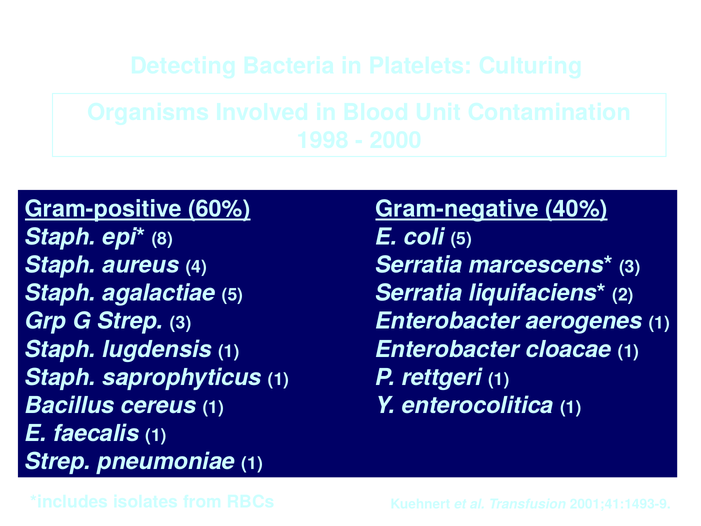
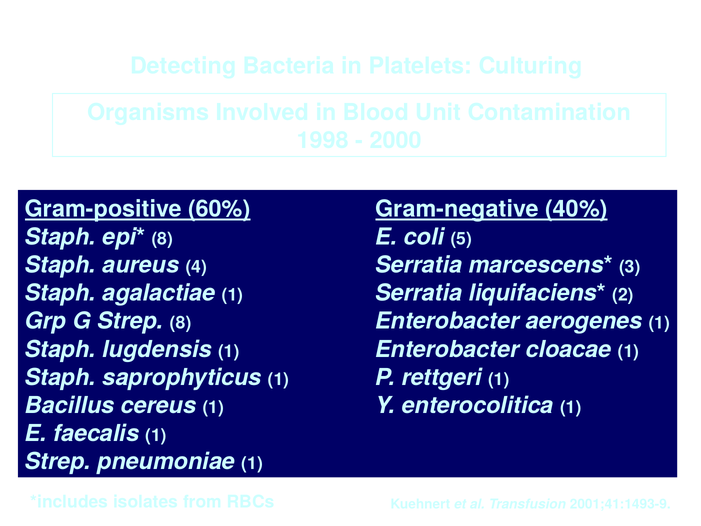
agalactiae 5: 5 -> 1
Strep 3: 3 -> 8
